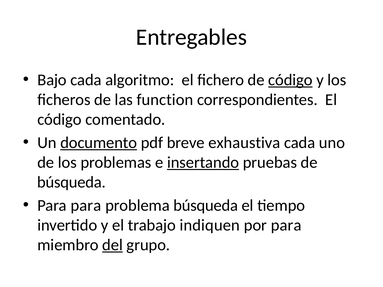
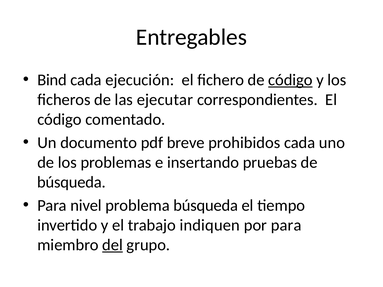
Bajo: Bajo -> Bind
algoritmo: algoritmo -> ejecución
function: function -> ejecutar
documento underline: present -> none
exhaustiva: exhaustiva -> prohibidos
insertando underline: present -> none
Para para: para -> nivel
